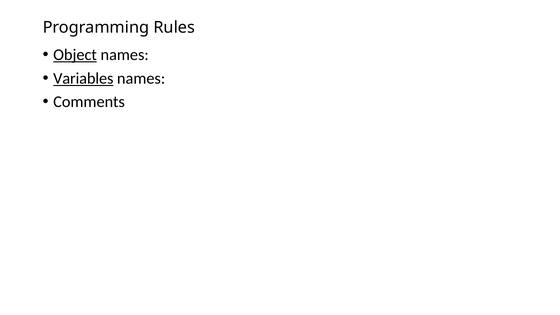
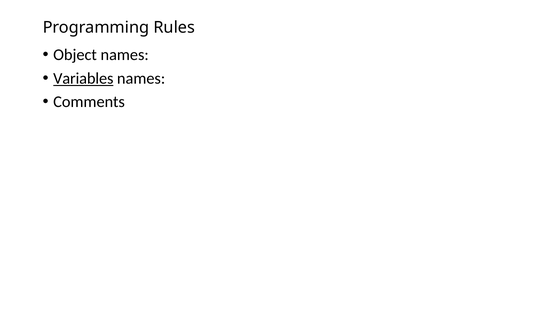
Object underline: present -> none
